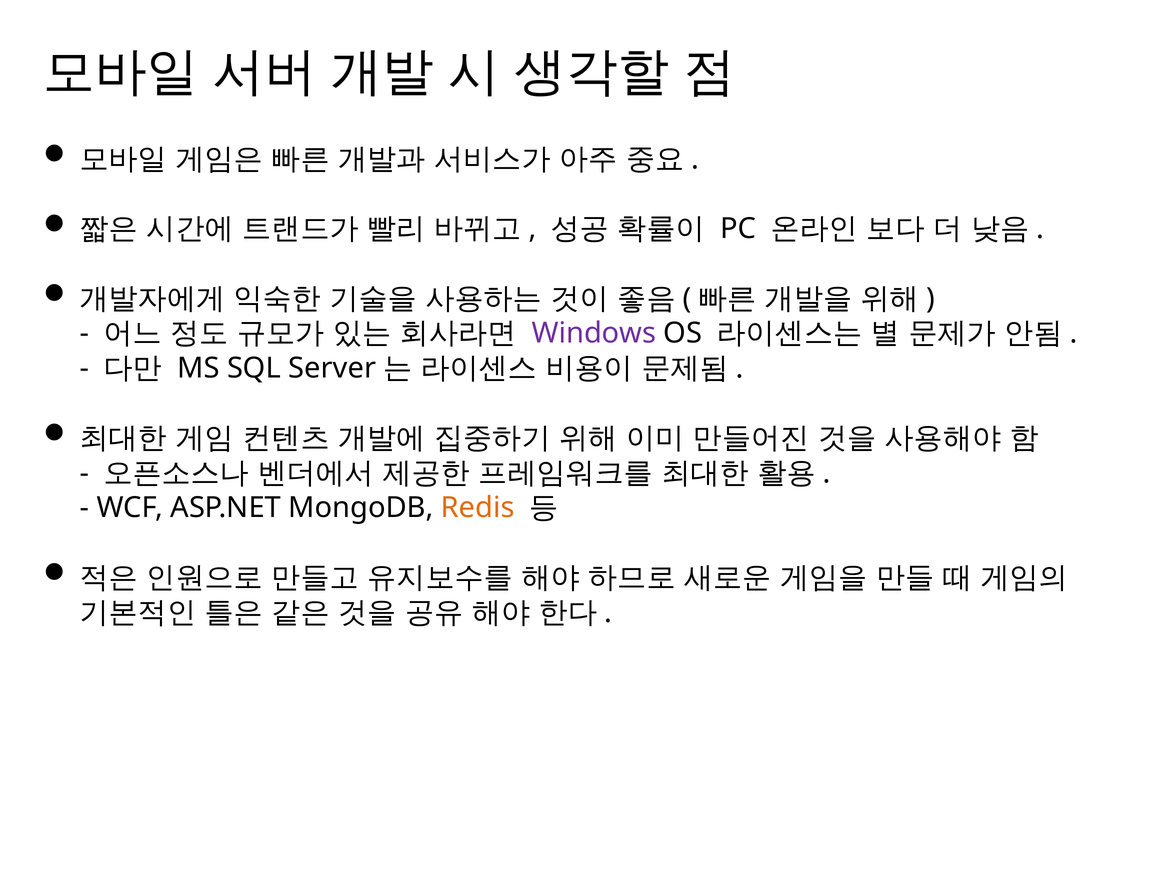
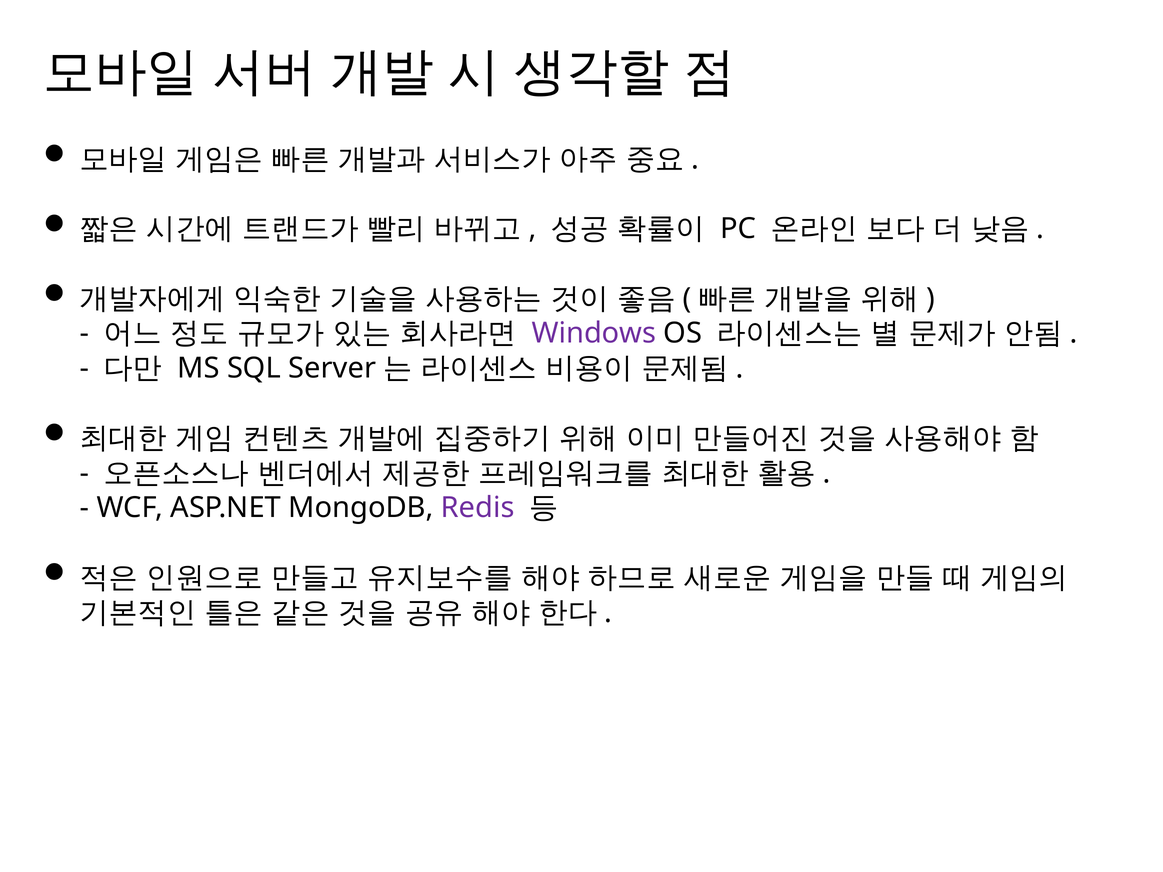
Redis colour: orange -> purple
